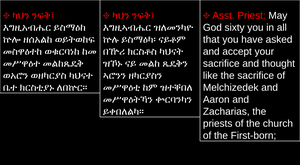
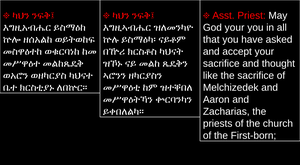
God sixty: sixty -> your
